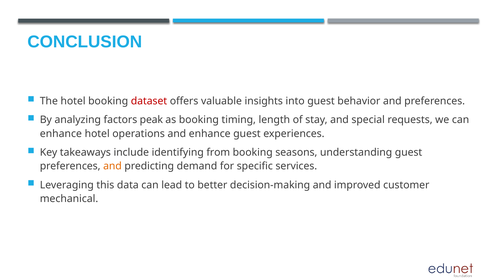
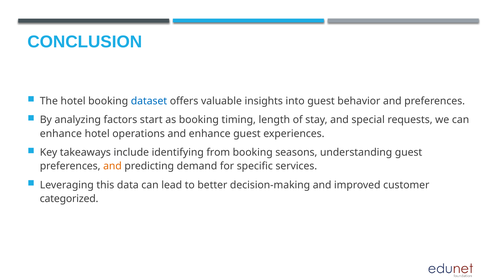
dataset colour: red -> blue
peak: peak -> start
mechanical: mechanical -> categorized
